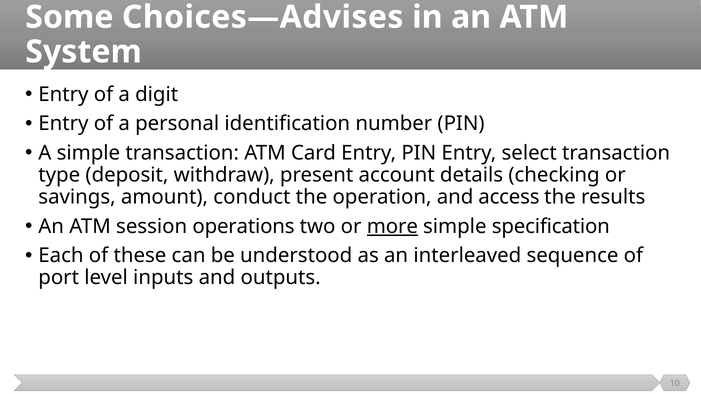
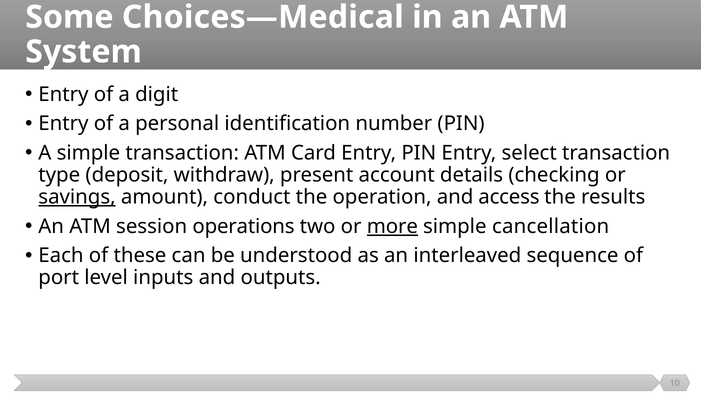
Choices—Advises: Choices—Advises -> Choices—Medical
savings underline: none -> present
specification: specification -> cancellation
